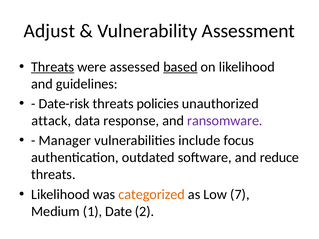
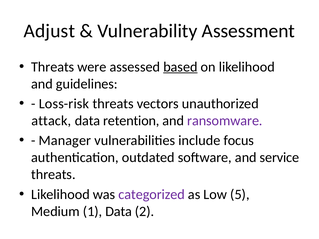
Threats at (53, 67) underline: present -> none
Date-risk: Date-risk -> Loss-risk
policies: policies -> vectors
response: response -> retention
reduce: reduce -> service
categorized colour: orange -> purple
7: 7 -> 5
1 Date: Date -> Data
